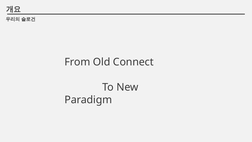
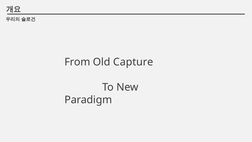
Connect: Connect -> Capture
